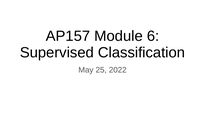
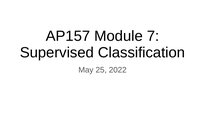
6: 6 -> 7
